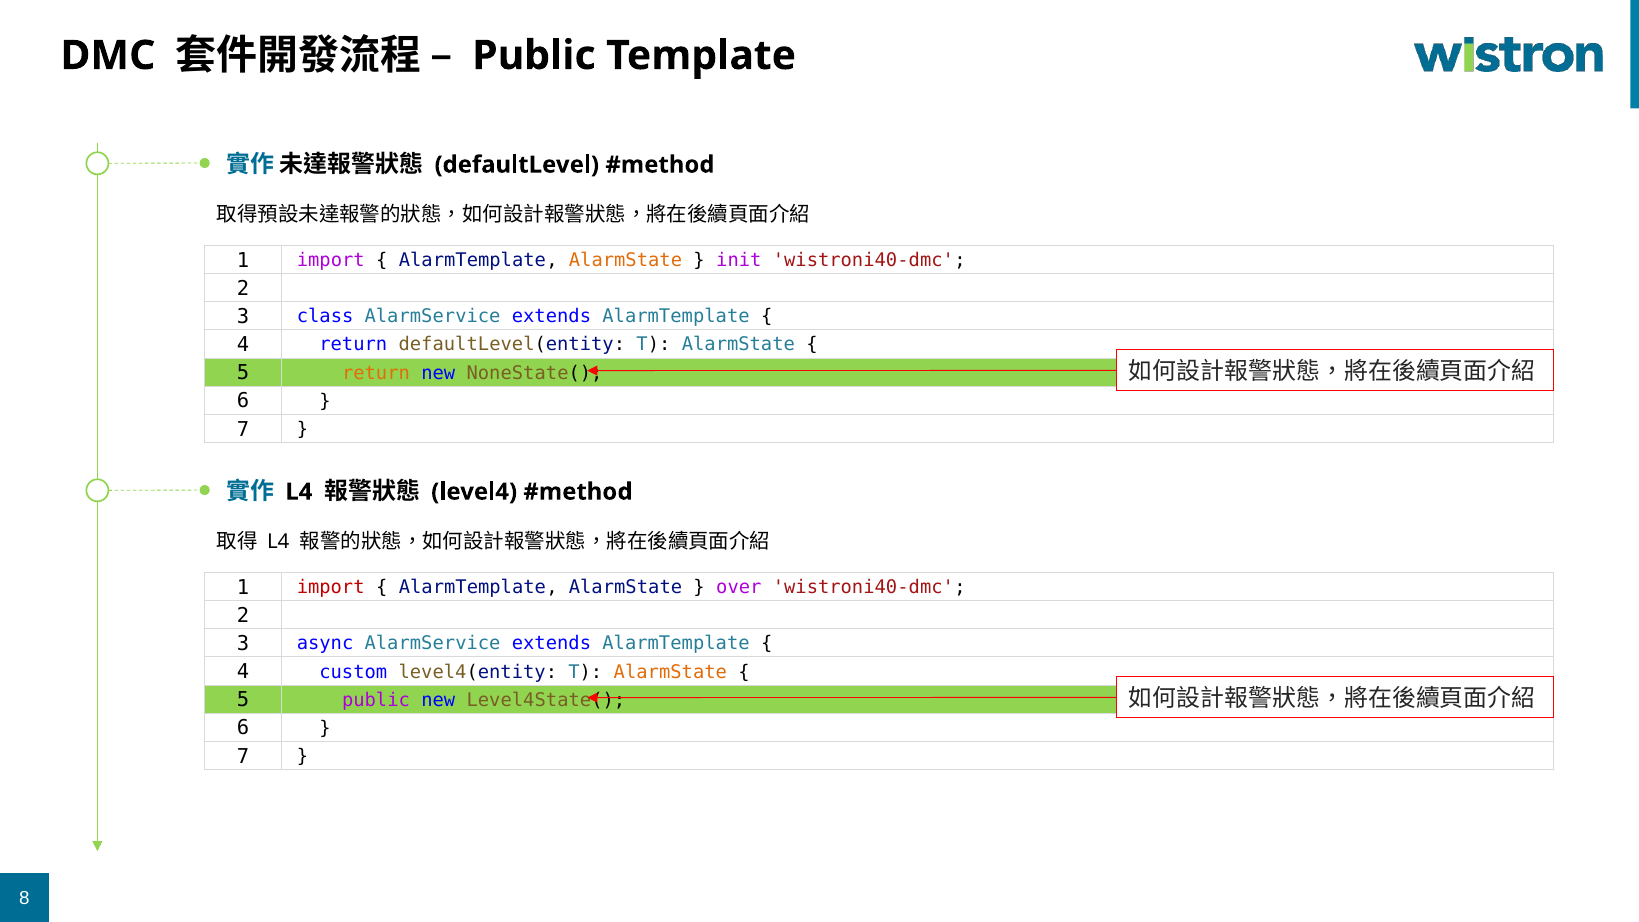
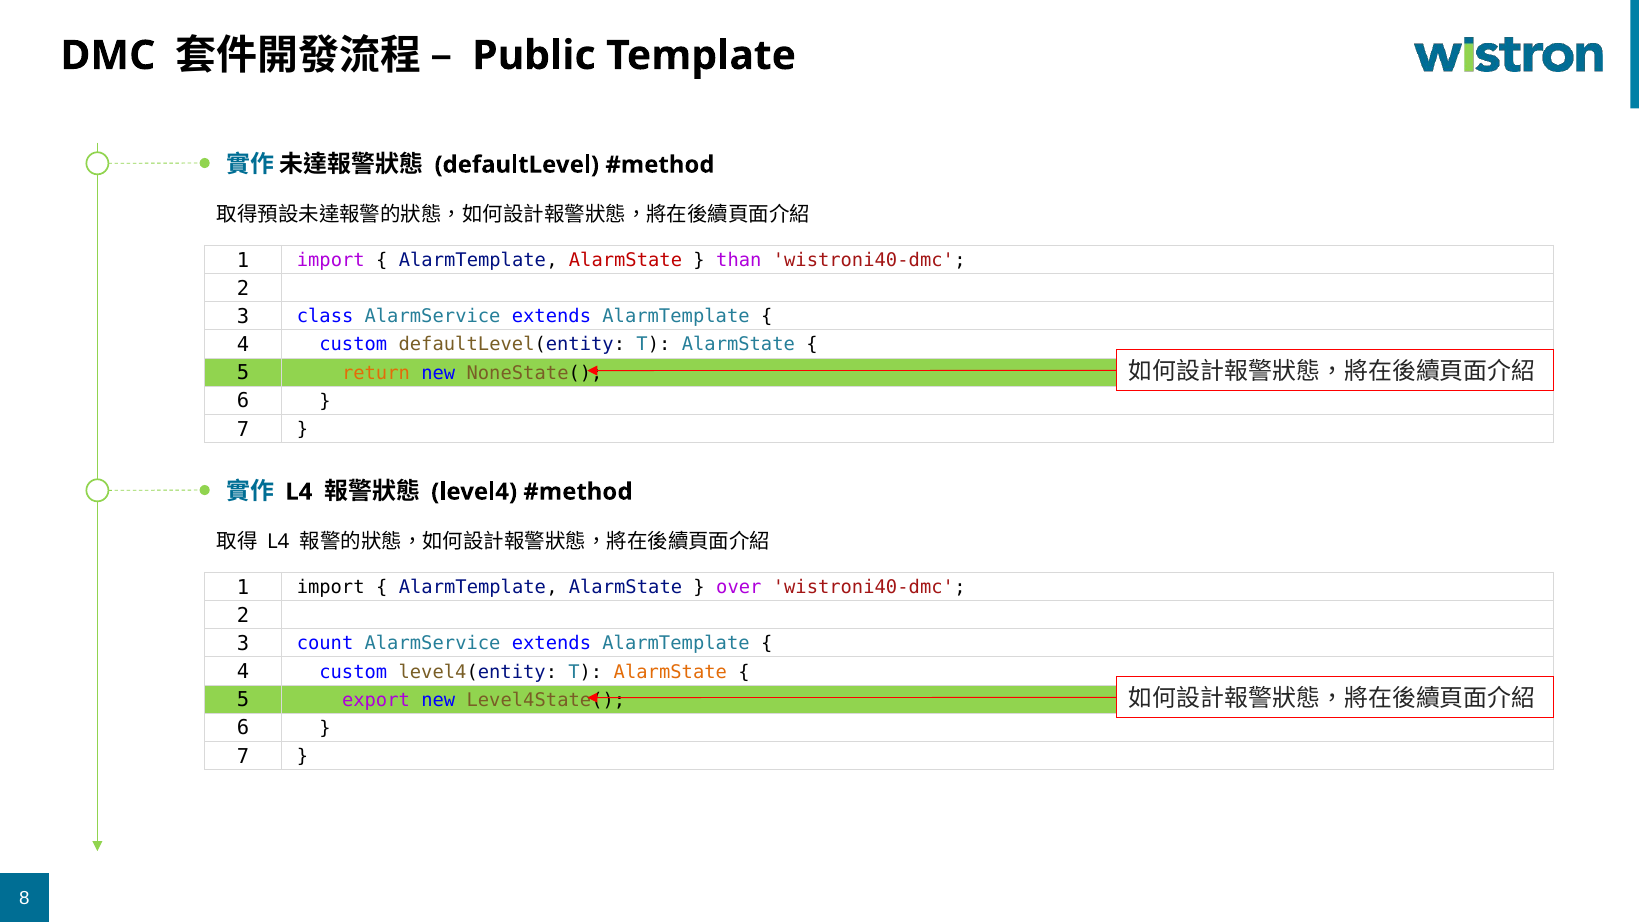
AlarmState at (625, 260) colour: orange -> red
init: init -> than
return at (353, 345): return -> custom
import at (331, 587) colour: red -> black
async: async -> count
5 public: public -> export
